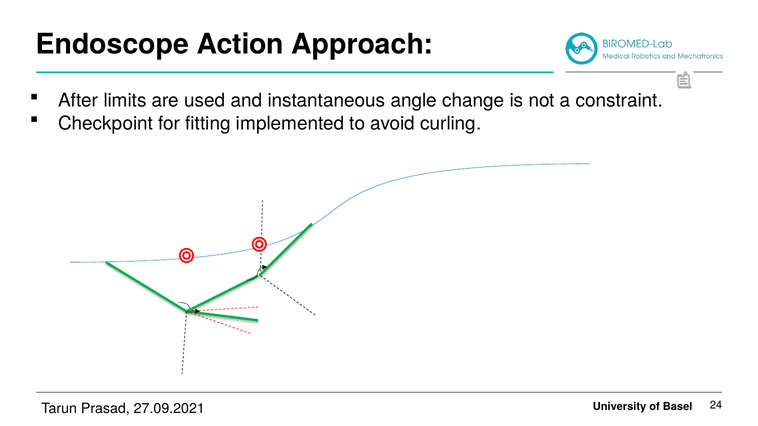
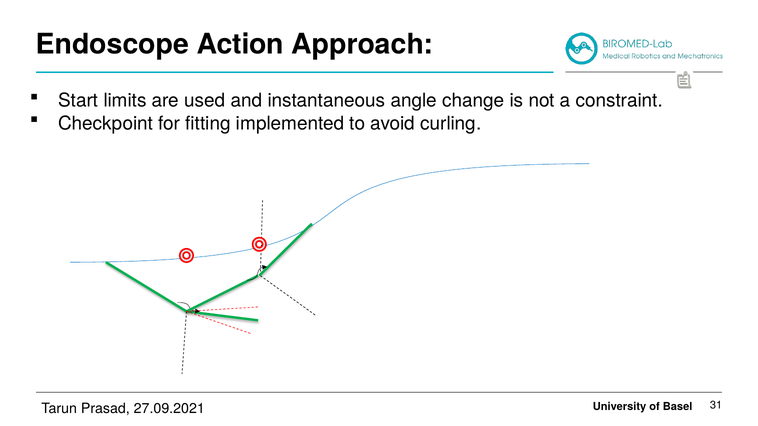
After: After -> Start
24: 24 -> 31
